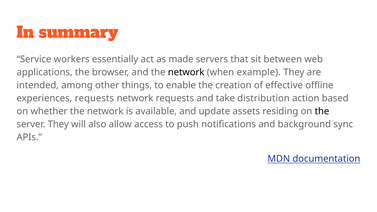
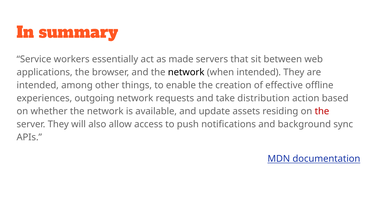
when example: example -> intended
experiences requests: requests -> outgoing
the at (322, 111) colour: black -> red
